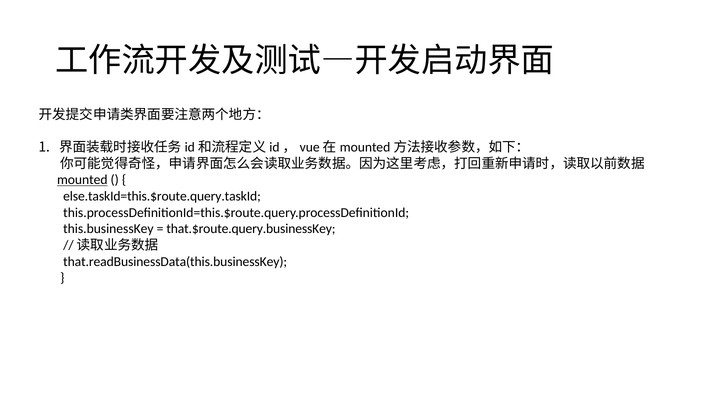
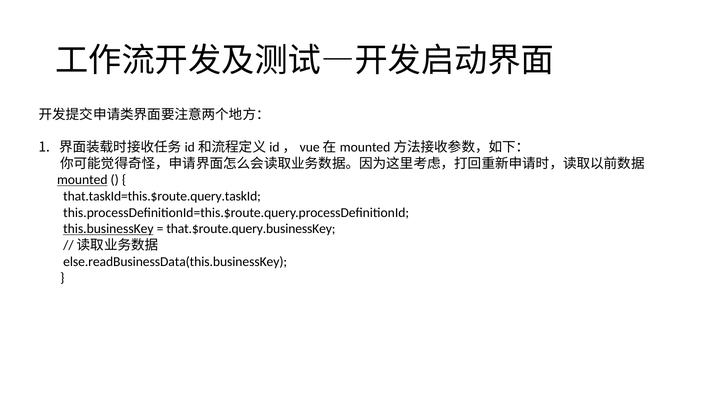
else.taskId=this.$route.query.taskId: else.taskId=this.$route.query.taskId -> that.taskId=this.$route.query.taskId
this.businessKey underline: none -> present
that.readBusinessData(this.businessKey: that.readBusinessData(this.businessKey -> else.readBusinessData(this.businessKey
